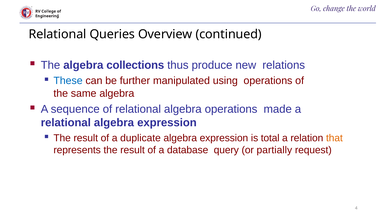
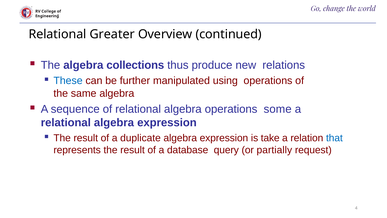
Queries: Queries -> Greater
made: made -> some
total: total -> take
that colour: orange -> blue
